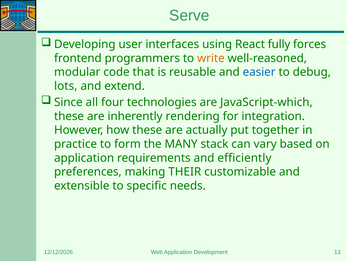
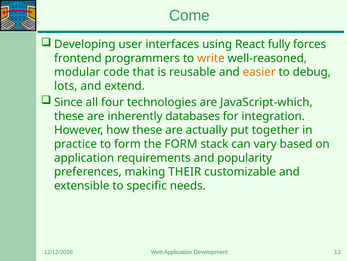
Serve: Serve -> Come
easier colour: blue -> orange
rendering: rendering -> databases
the MANY: MANY -> FORM
efficiently: efficiently -> popularity
